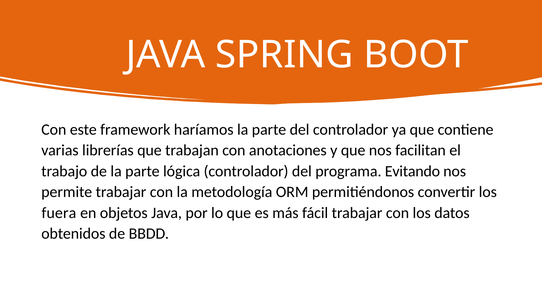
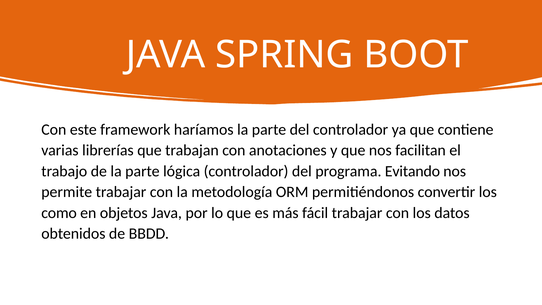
fuera: fuera -> como
